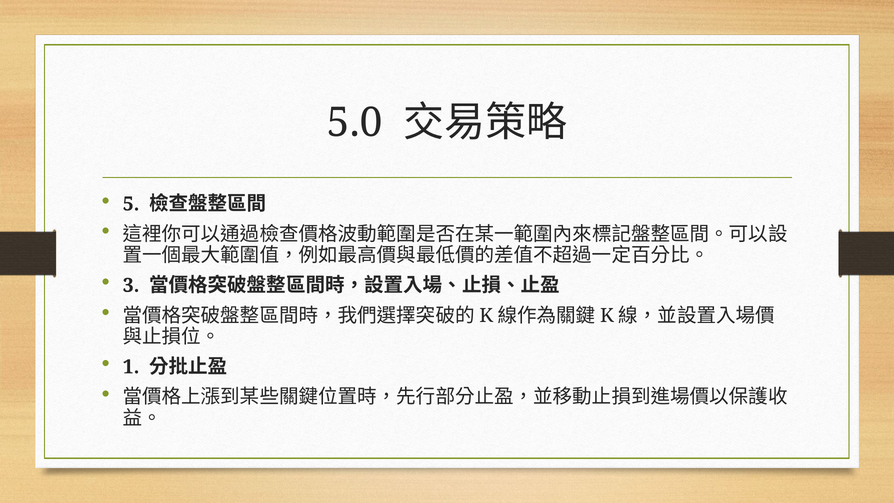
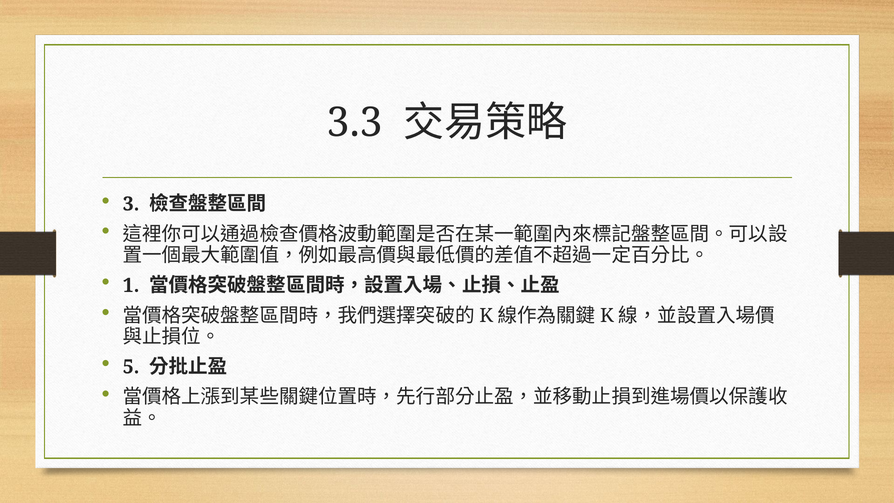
5.0: 5.0 -> 3.3
5: 5 -> 3
3: 3 -> 1
1: 1 -> 5
